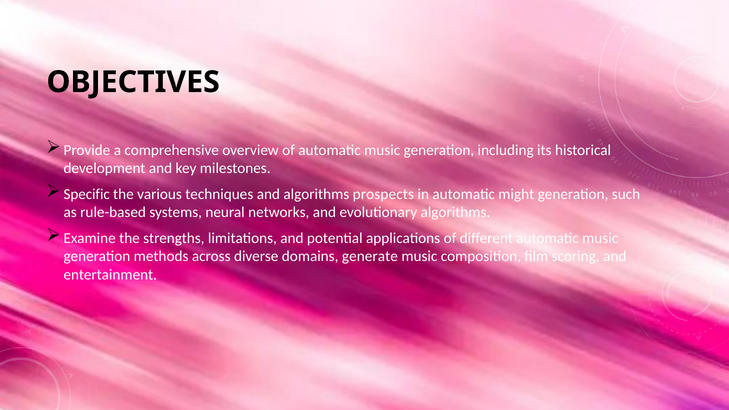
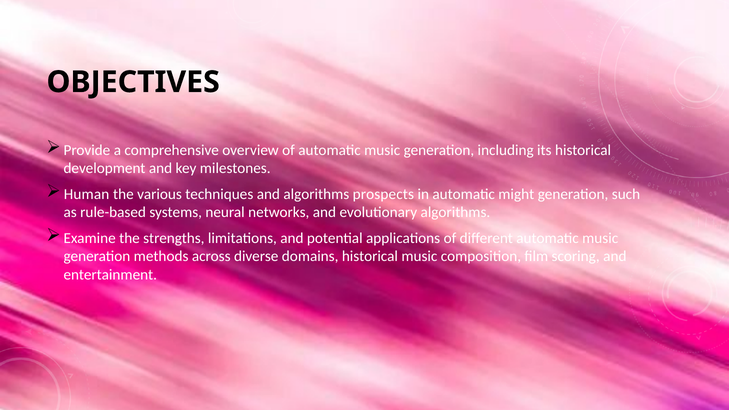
Specific: Specific -> Human
domains generate: generate -> historical
